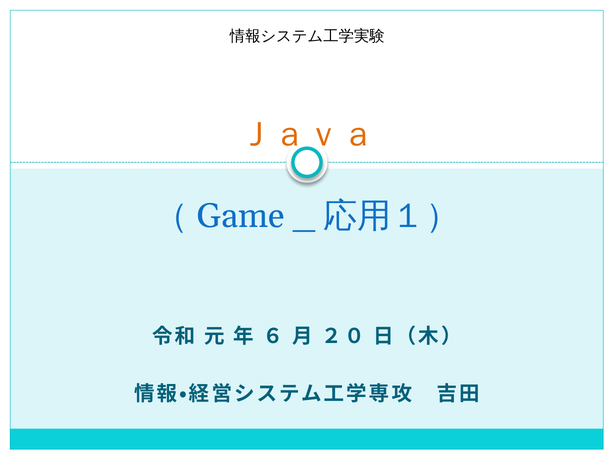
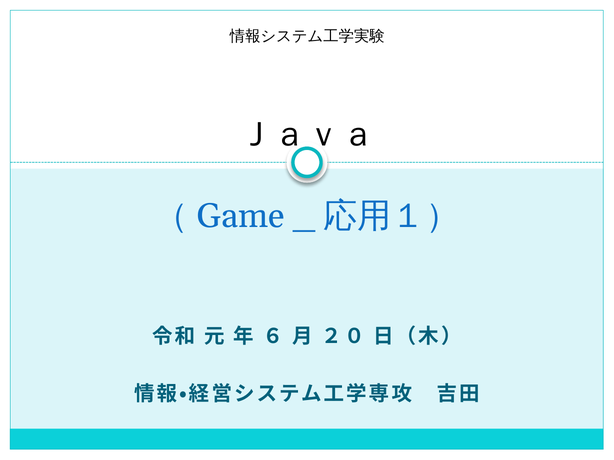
Ｊａｖａ colour: orange -> black
